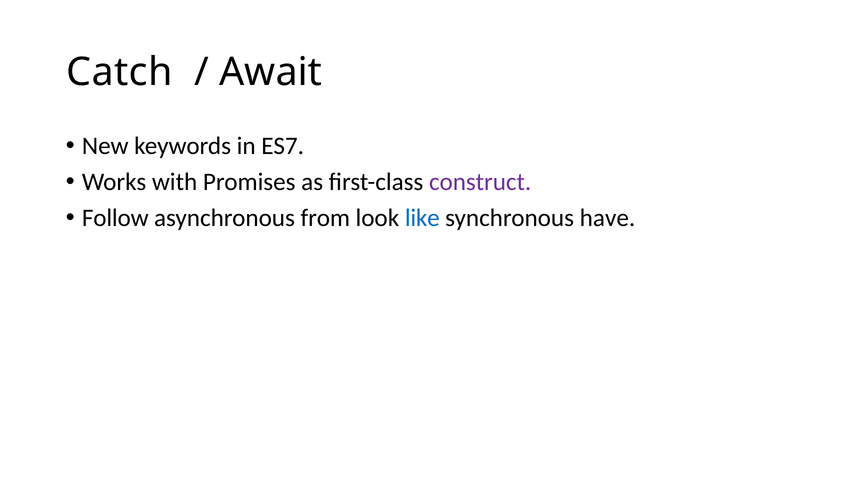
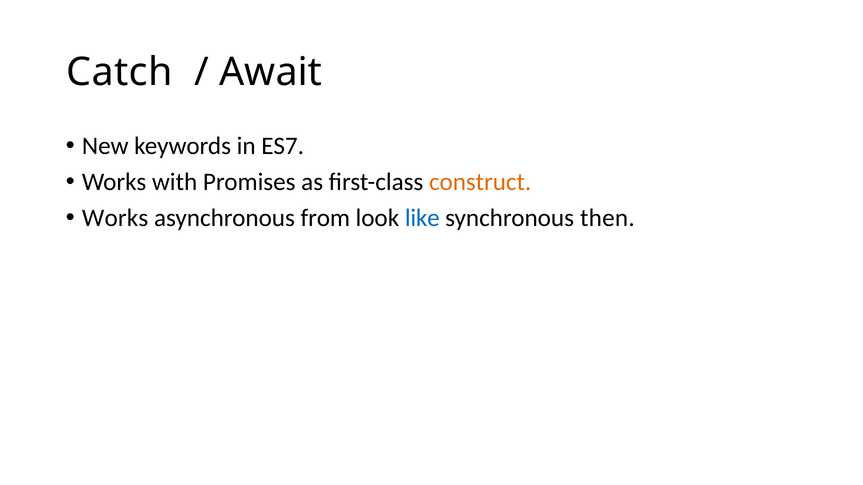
construct colour: purple -> orange
Follow at (115, 218): Follow -> Works
have: have -> then
